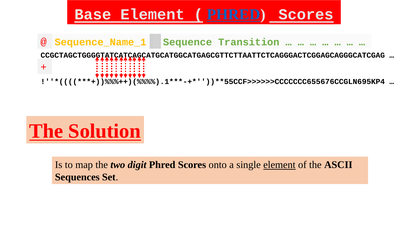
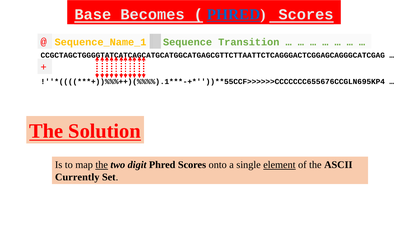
Base Element: Element -> Becomes
the at (102, 165) underline: none -> present
Sequences: Sequences -> Currently
